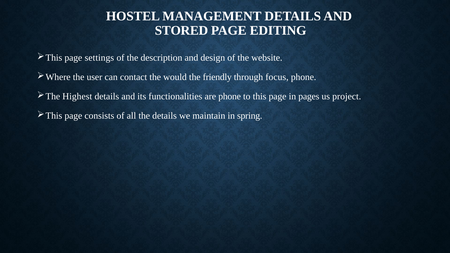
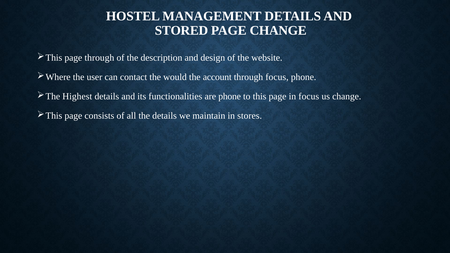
PAGE EDITING: EDITING -> CHANGE
page settings: settings -> through
friendly: friendly -> account
in pages: pages -> focus
us project: project -> change
spring: spring -> stores
